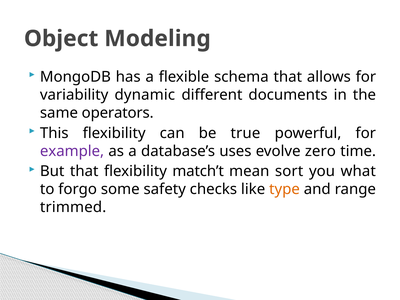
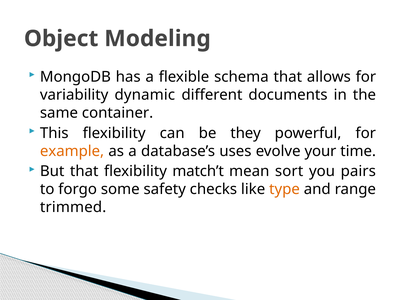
operators: operators -> container
true: true -> they
example colour: purple -> orange
zero: zero -> your
what: what -> pairs
